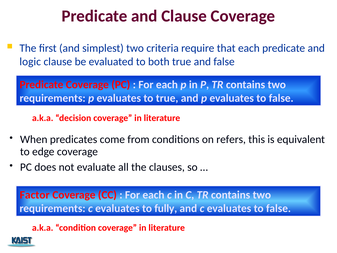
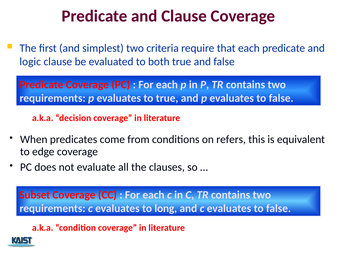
Factor: Factor -> Subset
fully: fully -> long
